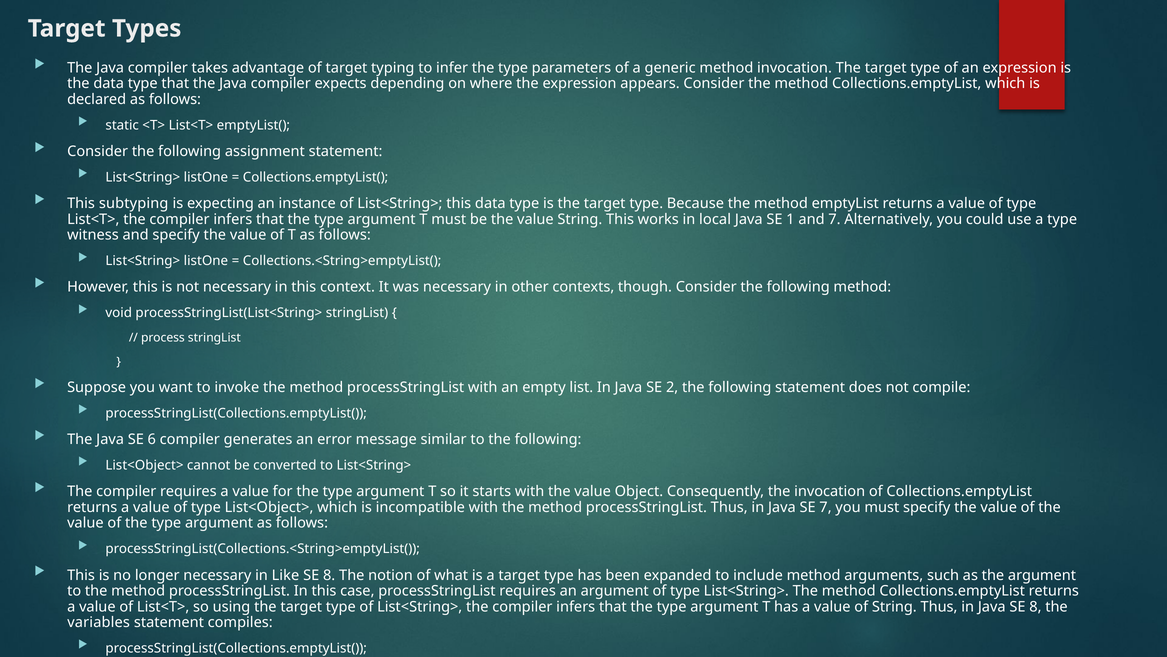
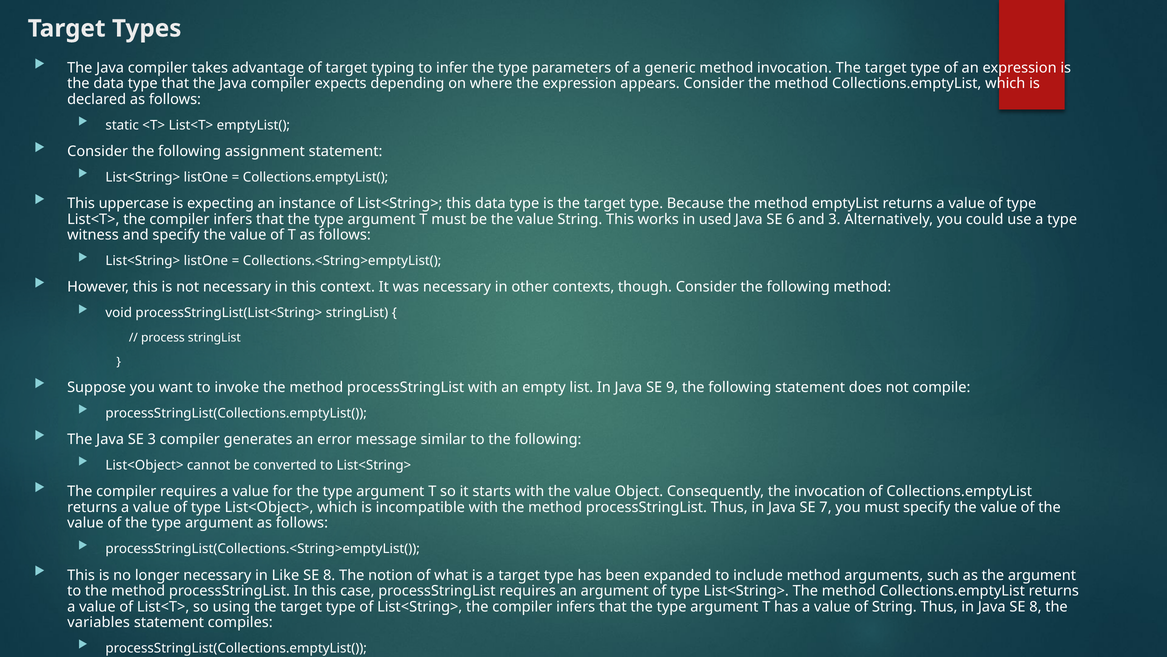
subtyping: subtyping -> uppercase
local: local -> used
1: 1 -> 6
and 7: 7 -> 3
2: 2 -> 9
SE 6: 6 -> 3
